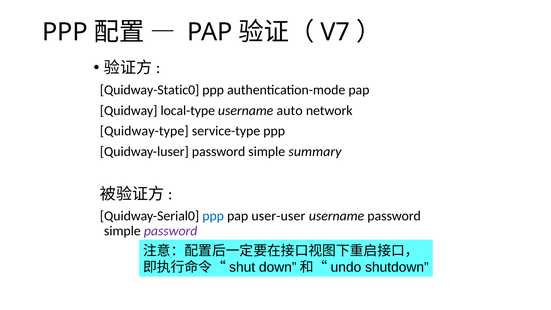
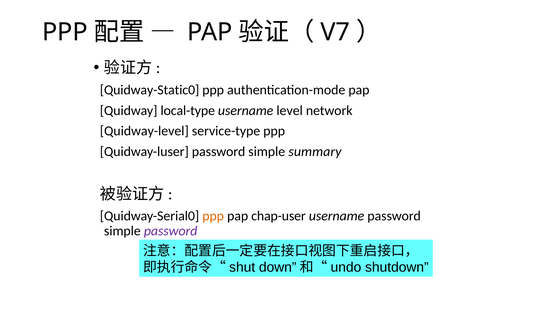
auto: auto -> level
Quidway-type: Quidway-type -> Quidway-level
ppp at (213, 216) colour: blue -> orange
user-user: user-user -> chap-user
